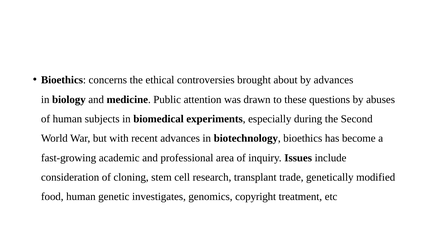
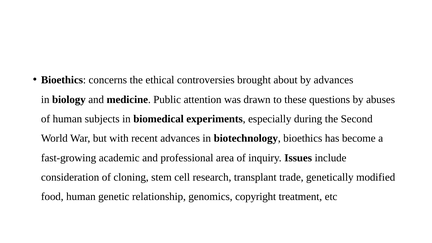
investigates: investigates -> relationship
